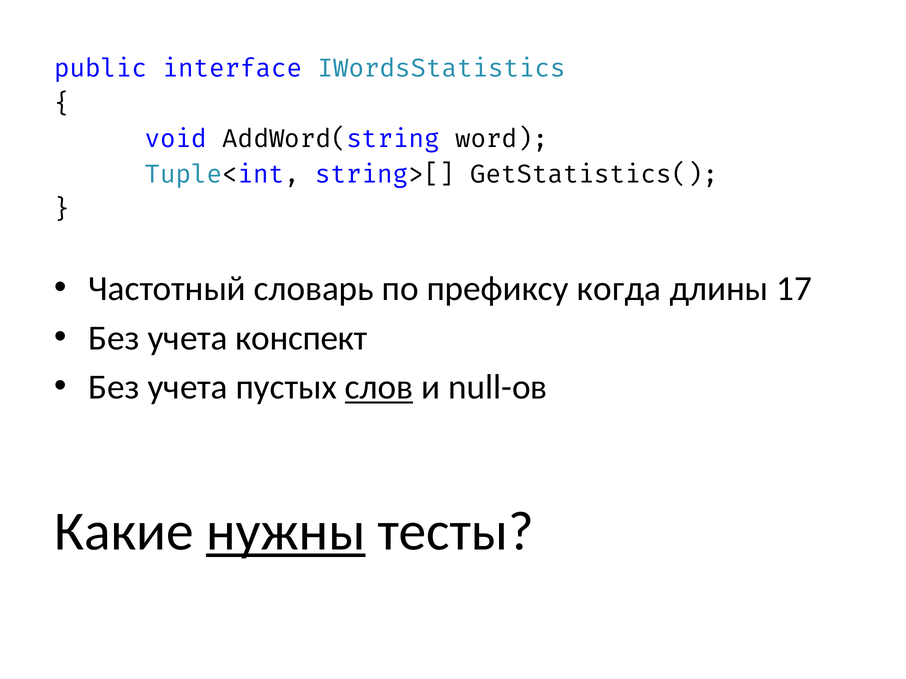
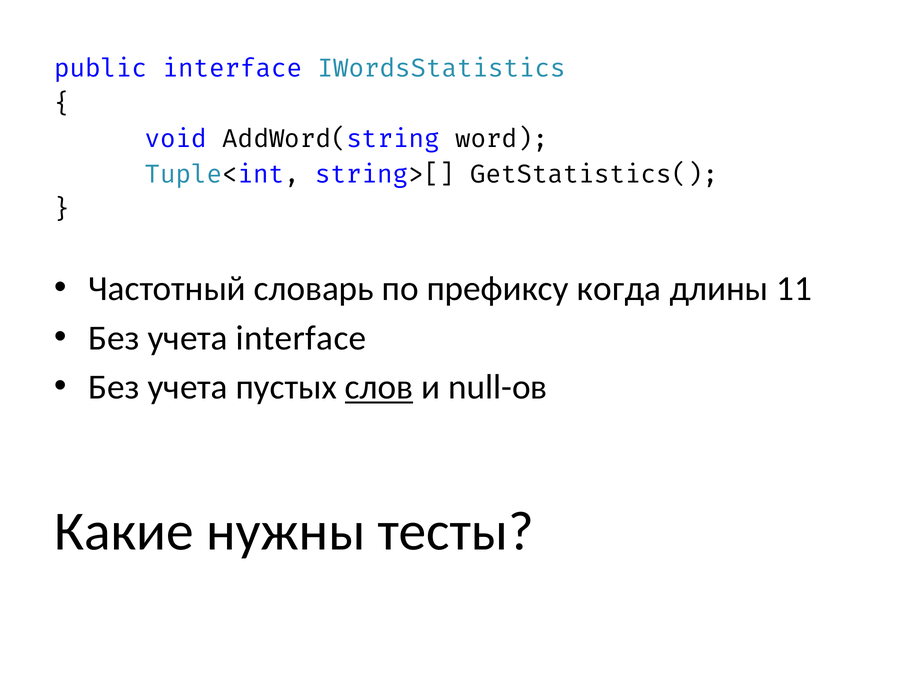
17: 17 -> 11
учета конспект: конспект -> interface
нужны underline: present -> none
